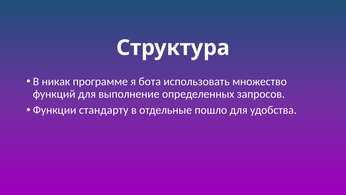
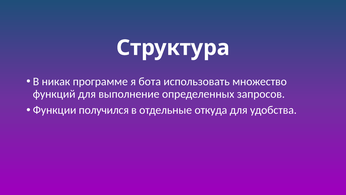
стандарту: стандарту -> получился
пошло: пошло -> откуда
